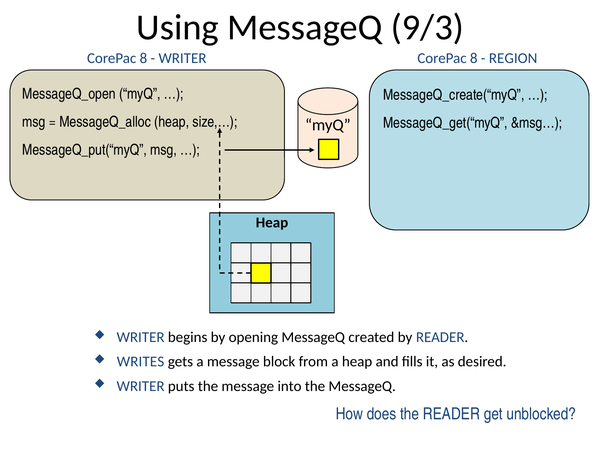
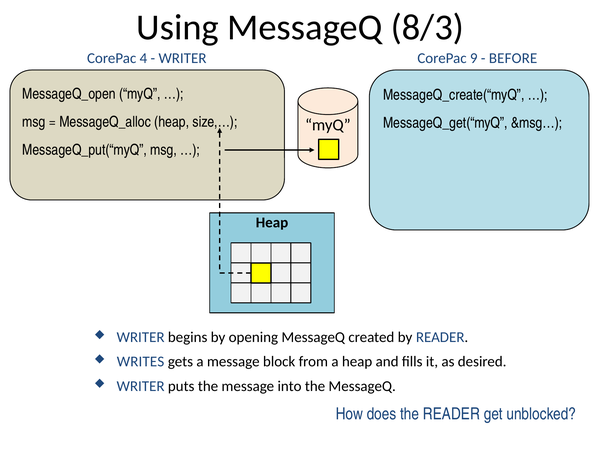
9/3: 9/3 -> 8/3
8 at (143, 58): 8 -> 4
8 at (474, 58): 8 -> 9
REGION: REGION -> BEFORE
